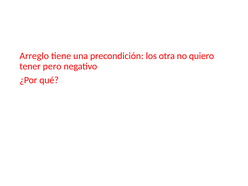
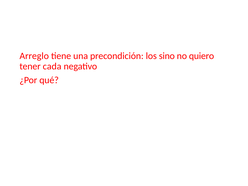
otra: otra -> sino
pero: pero -> cada
